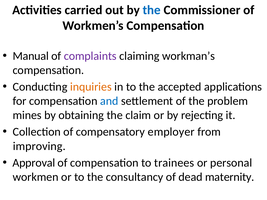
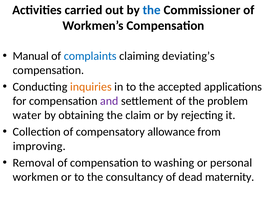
complaints colour: purple -> blue
workman’s: workman’s -> deviating’s
and colour: blue -> purple
mines: mines -> water
employer: employer -> allowance
Approval: Approval -> Removal
trainees: trainees -> washing
